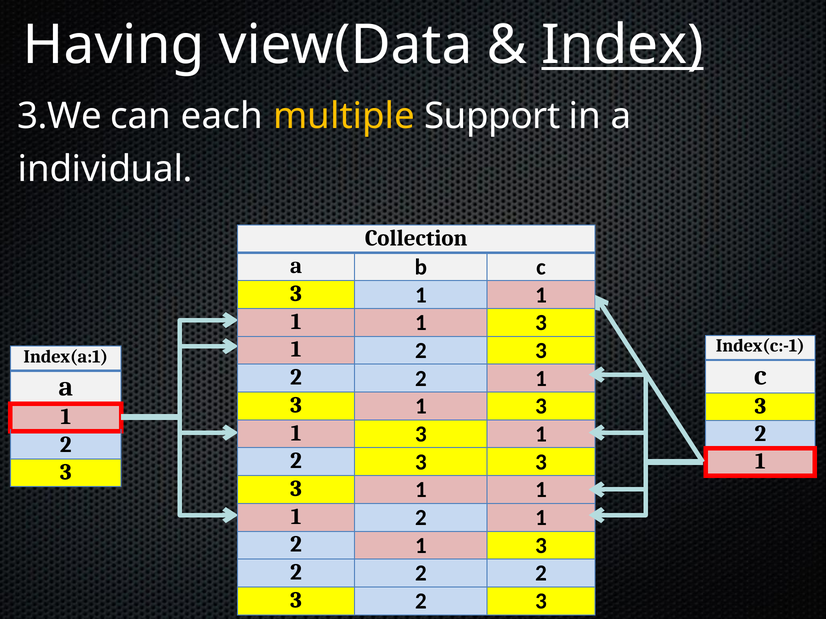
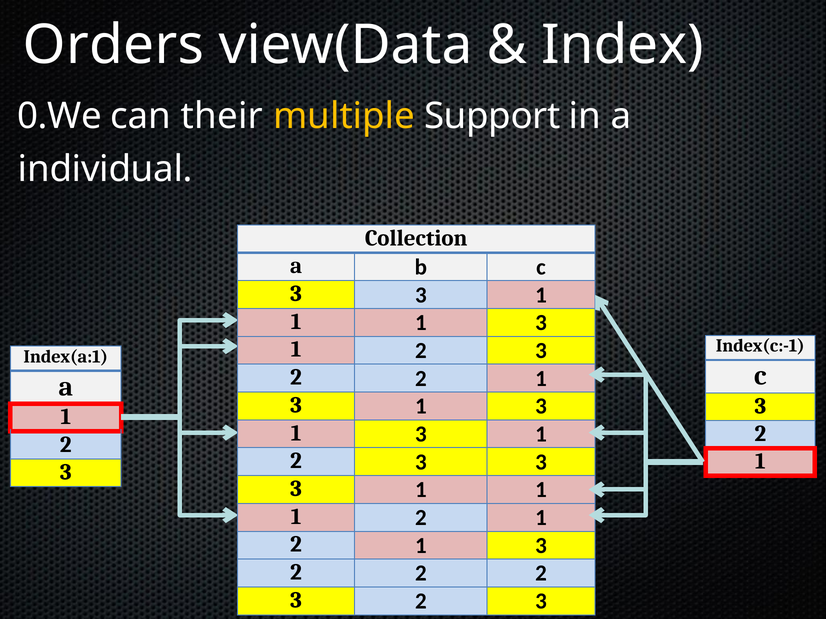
Having: Having -> Orders
Index underline: present -> none
3.We: 3.We -> 0.We
each: each -> their
1 at (421, 295): 1 -> 3
